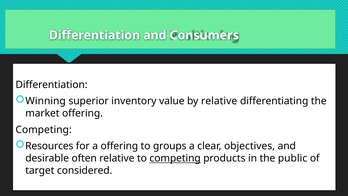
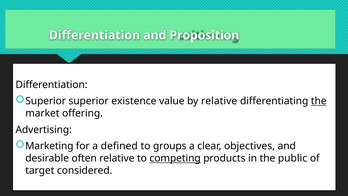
Consumers: Consumers -> Proposition
Winning at (46, 101): Winning -> Superior
inventory: inventory -> existence
the at (319, 101) underline: none -> present
Competing at (44, 130): Competing -> Advertising
Resources: Resources -> Marketing
a offering: offering -> defined
